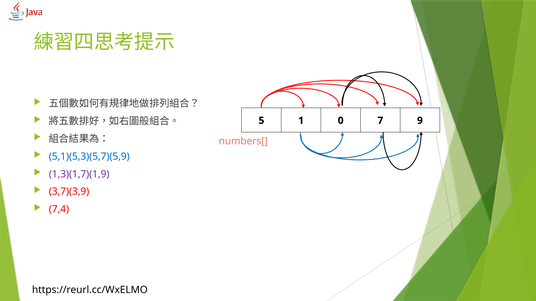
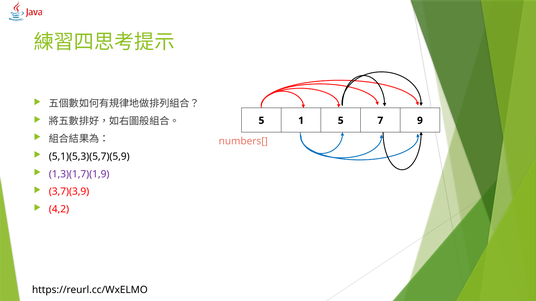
1 0: 0 -> 5
5,1)(5,3)(5,7)(5,9 colour: blue -> black
7,4: 7,4 -> 4,2
